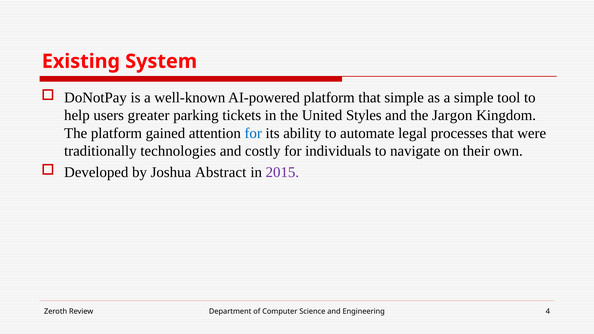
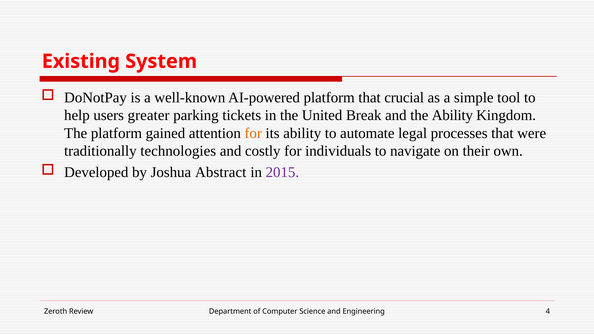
that simple: simple -> crucial
Styles: Styles -> Break
the Jargon: Jargon -> Ability
for at (253, 133) colour: blue -> orange
